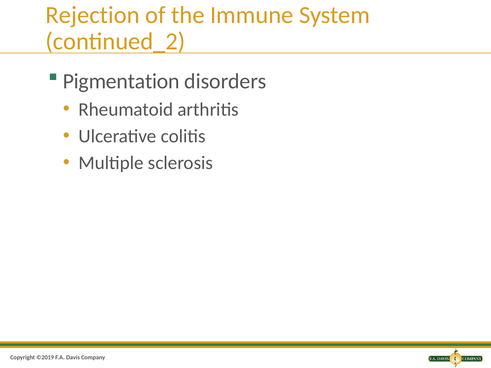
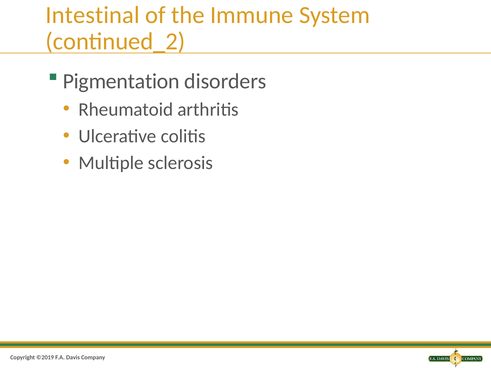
Rejection: Rejection -> Intestinal
